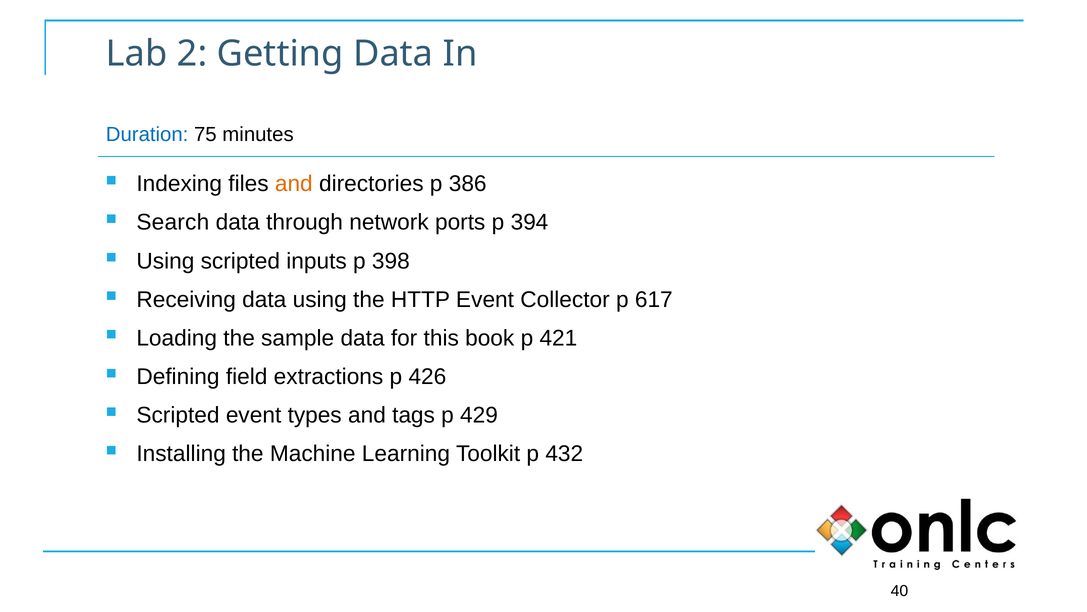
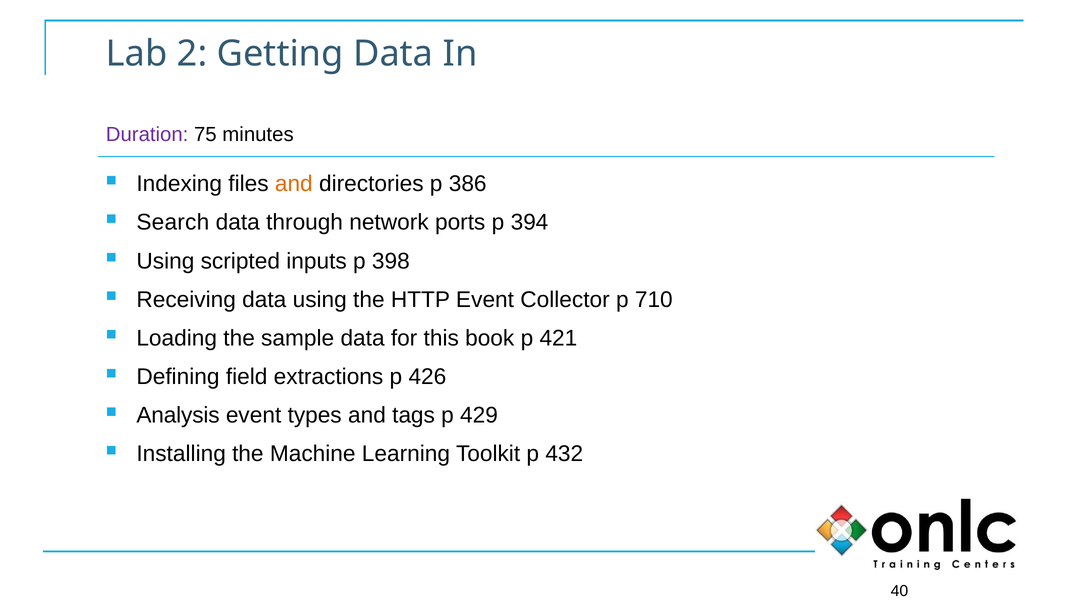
Duration colour: blue -> purple
617: 617 -> 710
Scripted at (178, 415): Scripted -> Analysis
